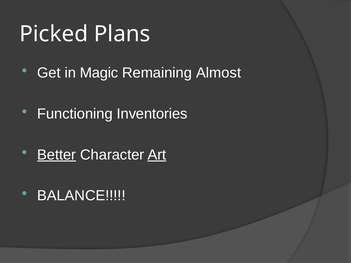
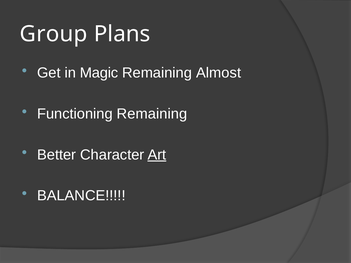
Picked: Picked -> Group
Functioning Inventories: Inventories -> Remaining
Better underline: present -> none
